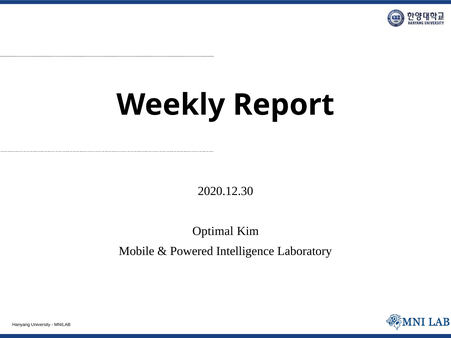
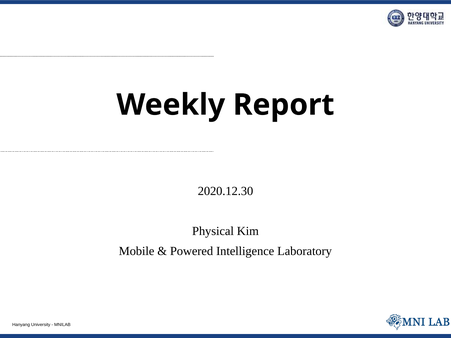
Optimal: Optimal -> Physical
